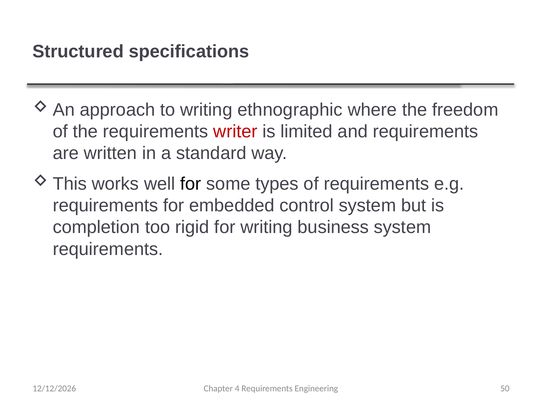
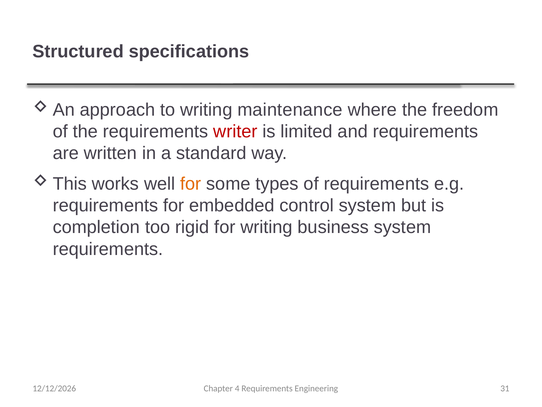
ethnographic: ethnographic -> maintenance
for at (191, 184) colour: black -> orange
50: 50 -> 31
